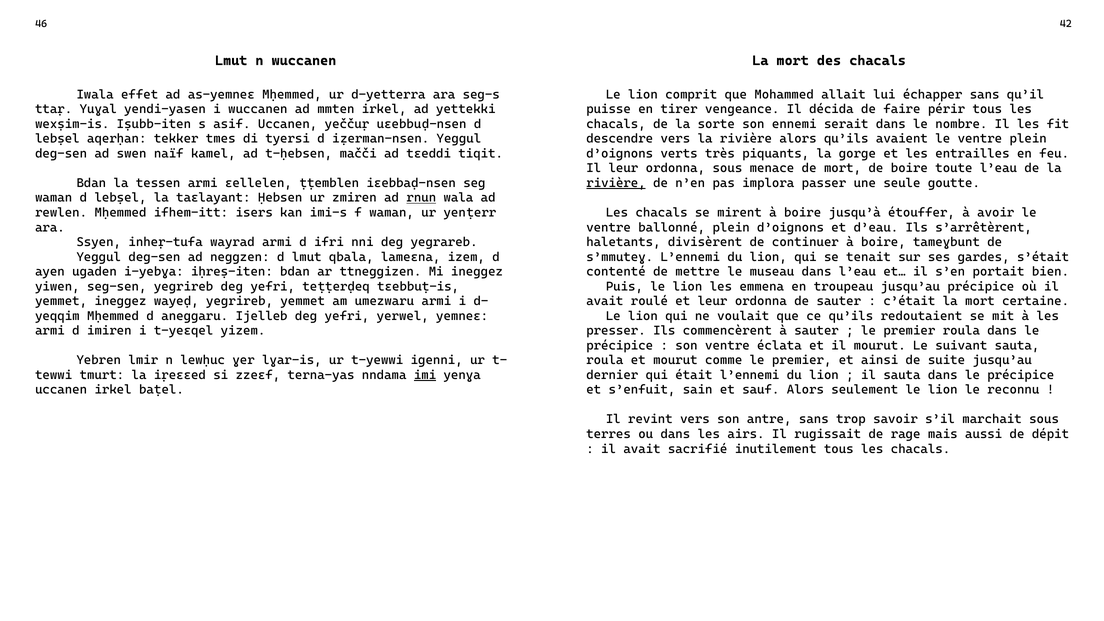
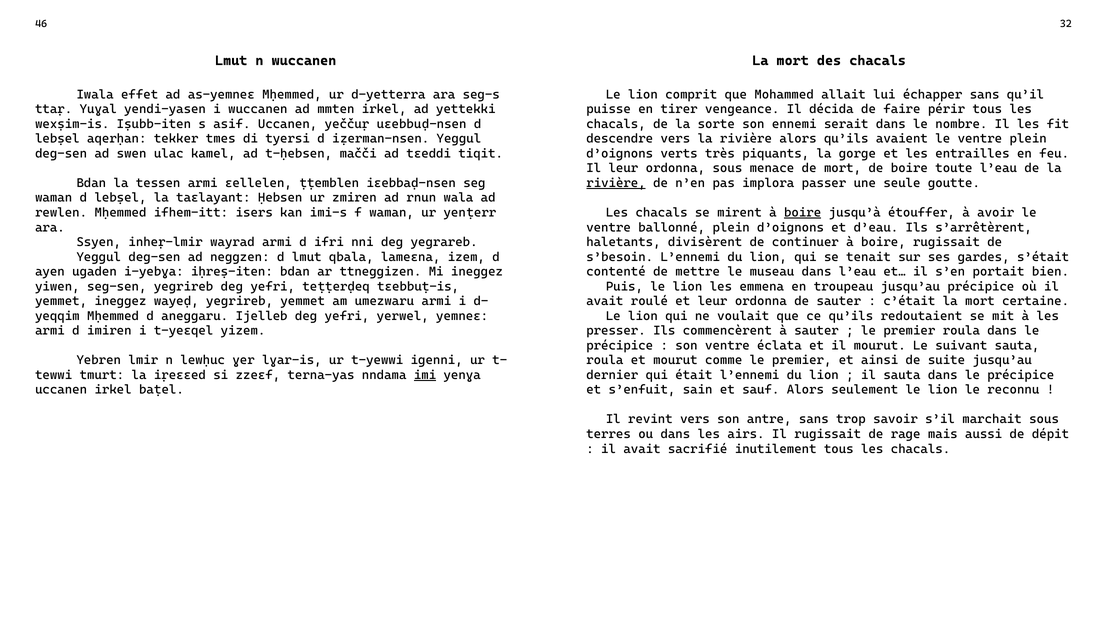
42: 42 -> 32
naïf: naïf -> ulac
rnun underline: present -> none
boire at (803, 213) underline: none -> present
inheṛ-tufa: inheṛ-tufa -> inheṛ-lmir
boire tameɣbunt: tameɣbunt -> rugissait
s’mmuteɣ: s’mmuteɣ -> s’besoin
